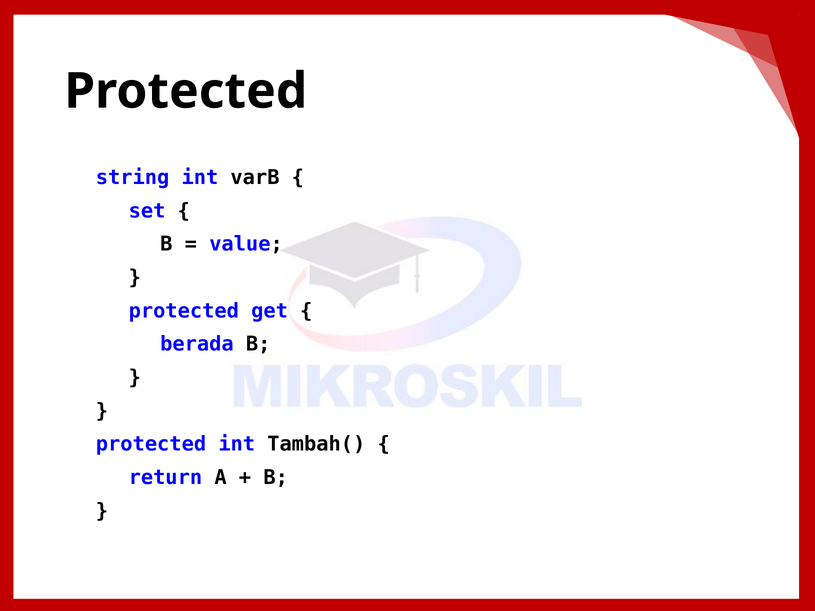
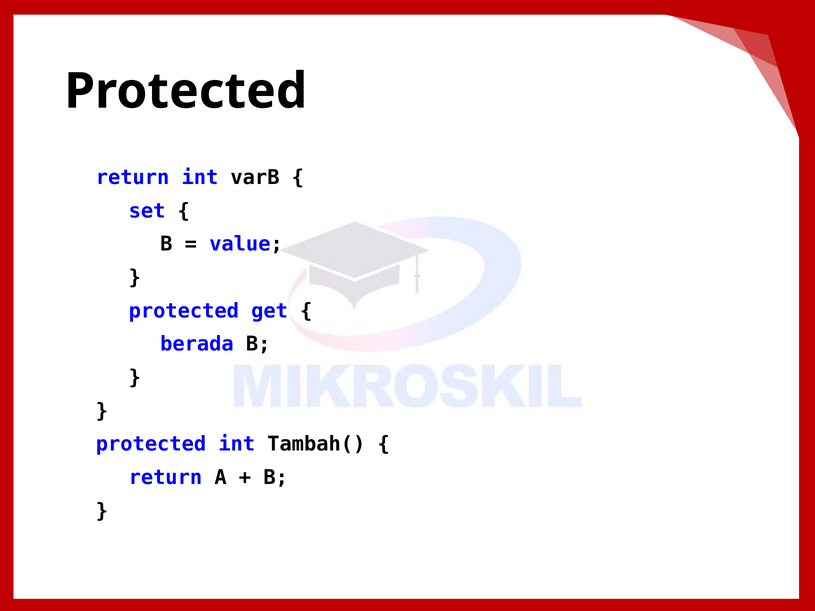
string at (133, 178): string -> return
